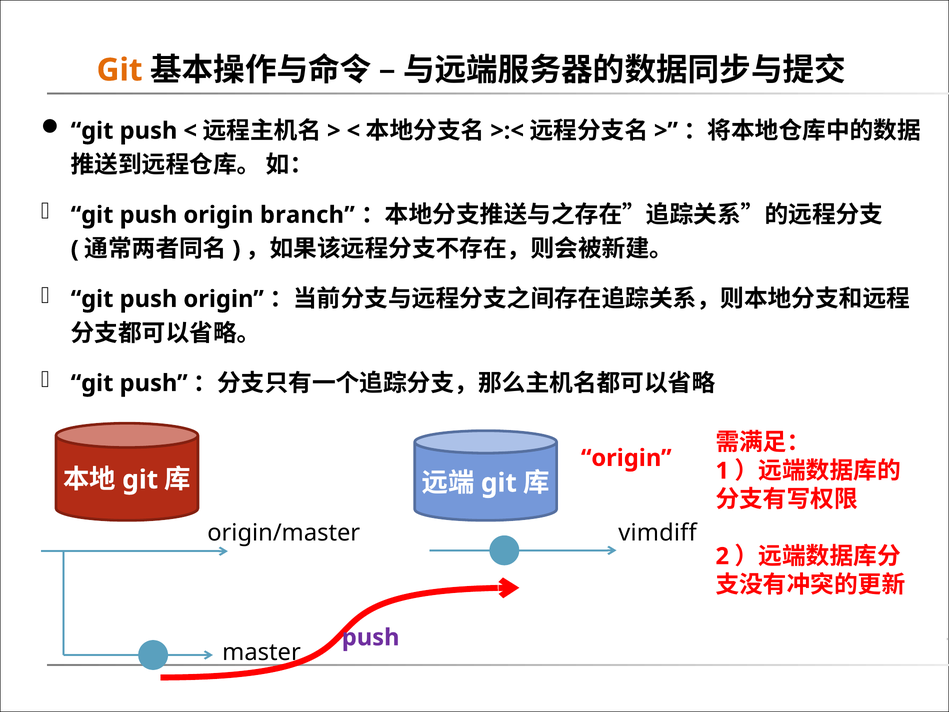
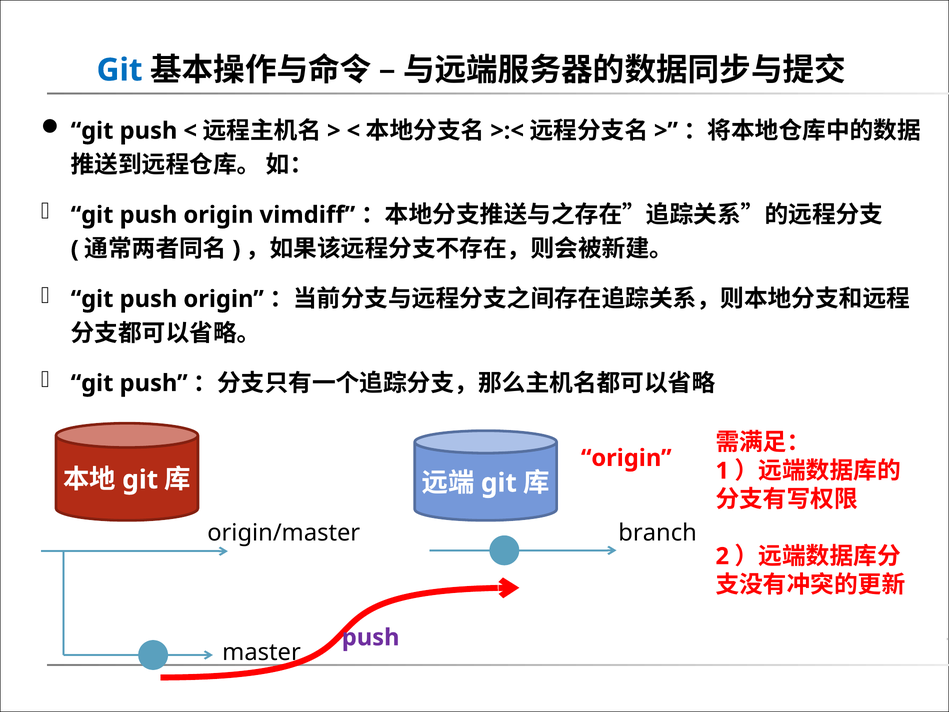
Git at (120, 70) colour: orange -> blue
branch: branch -> vimdiff
vimdiff: vimdiff -> branch
